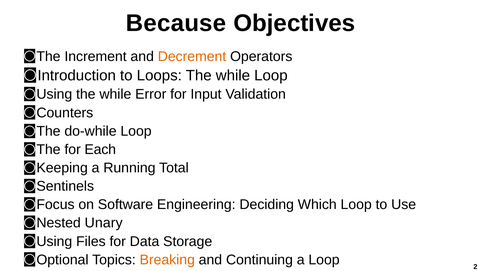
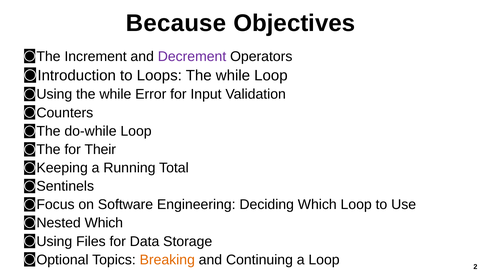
Decrement colour: orange -> purple
Each: Each -> Their
Unary at (104, 223): Unary -> Which
